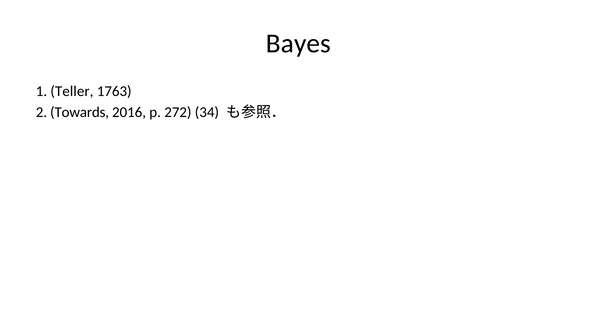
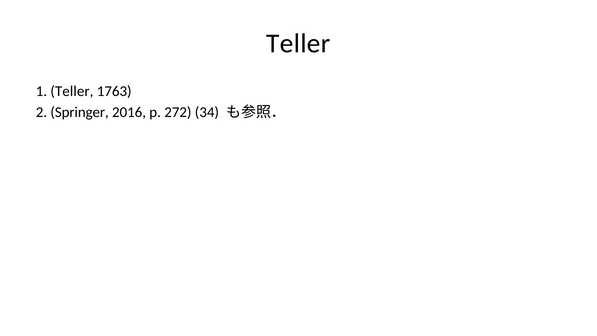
Bayes at (298, 43): Bayes -> Teller
Towards: Towards -> Springer
